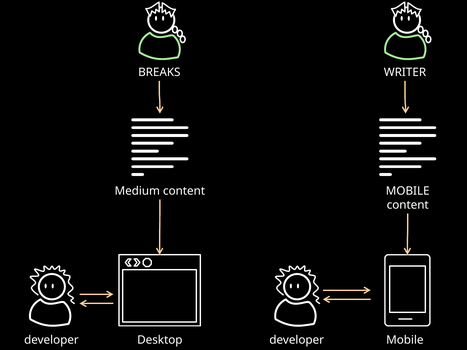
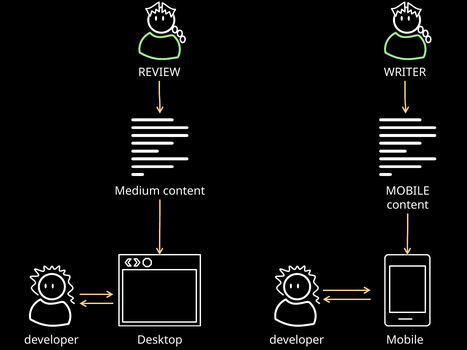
BREAKS: BREAKS -> REVIEW
